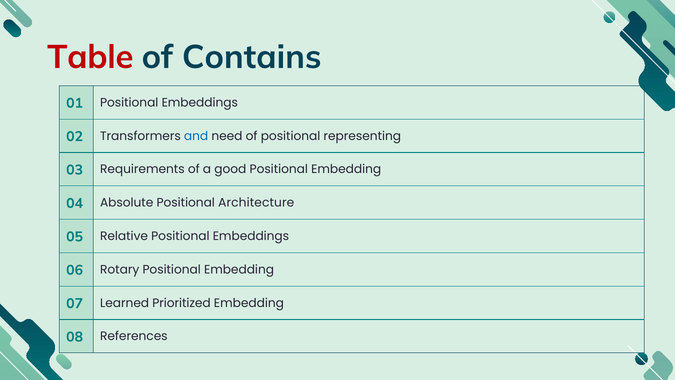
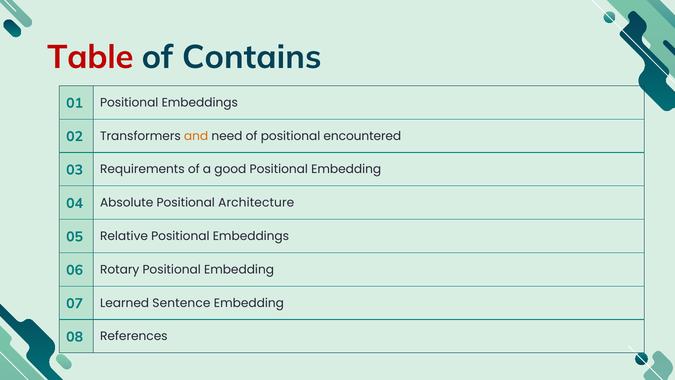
and colour: blue -> orange
representing: representing -> encountered
Prioritized: Prioritized -> Sentence
